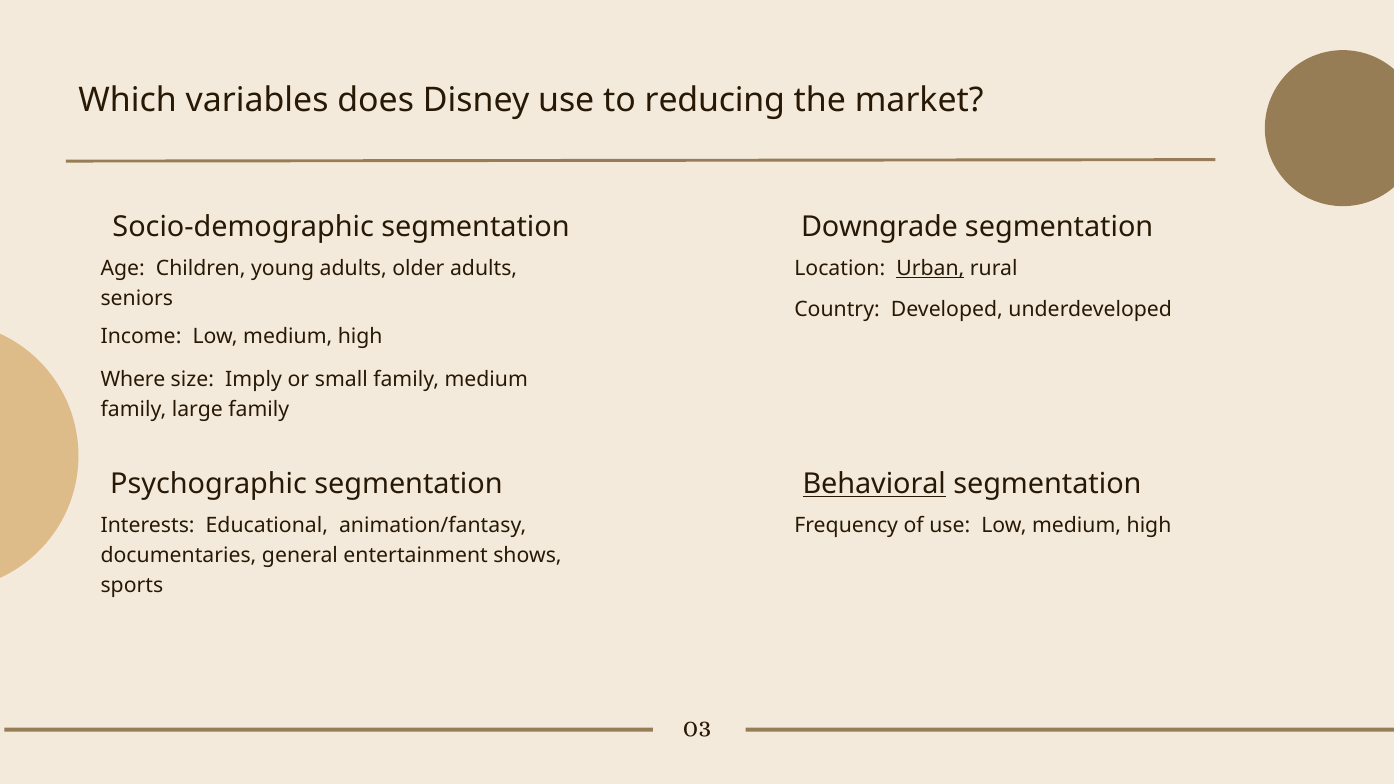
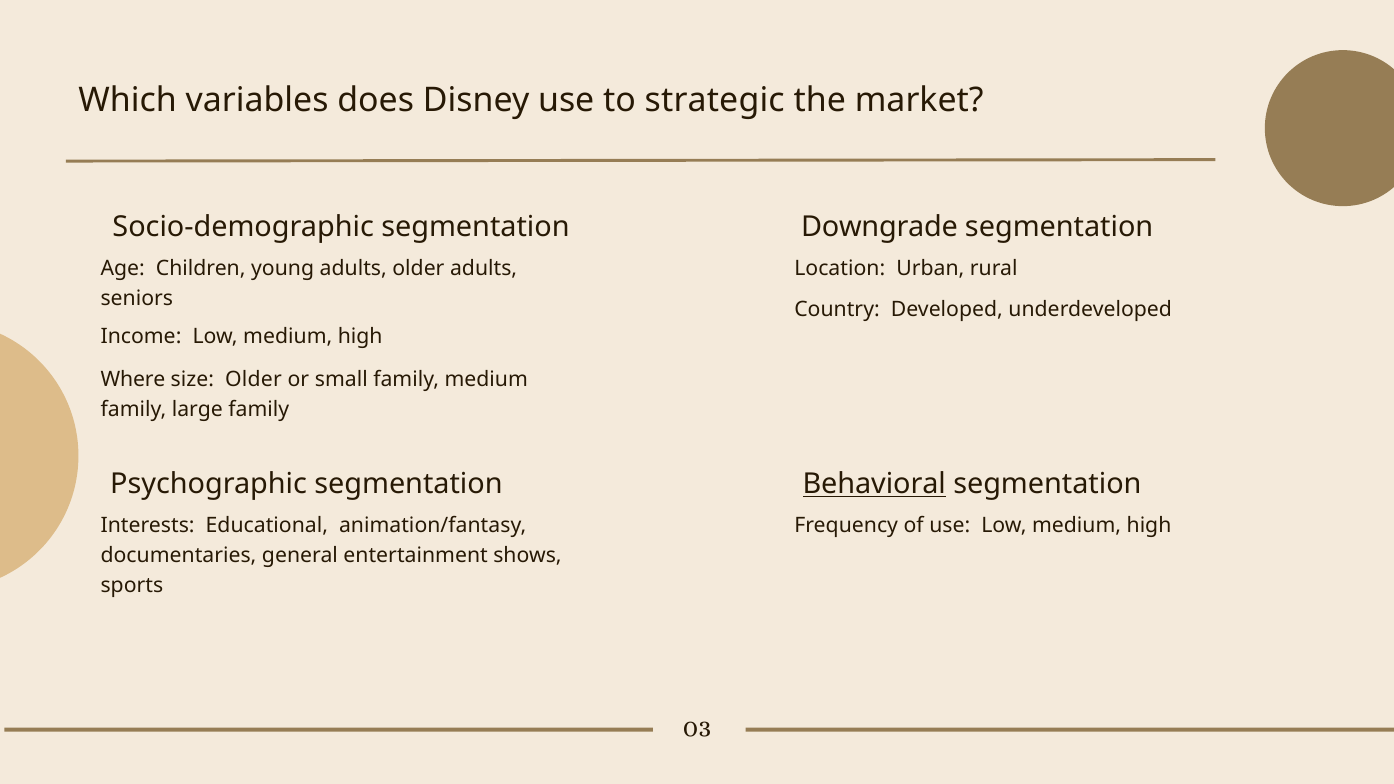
reducing: reducing -> strategic
Urban underline: present -> none
size Imply: Imply -> Older
